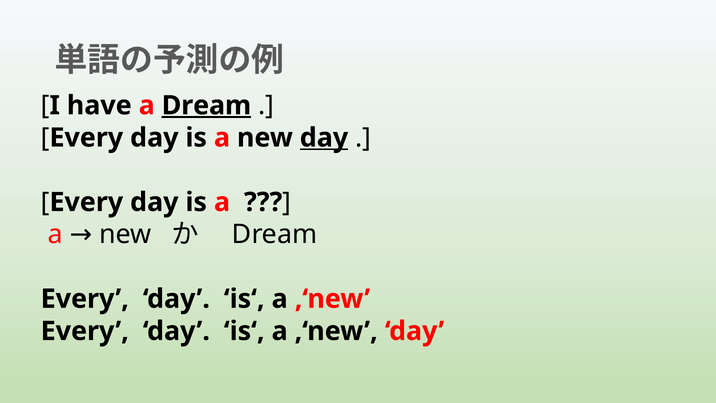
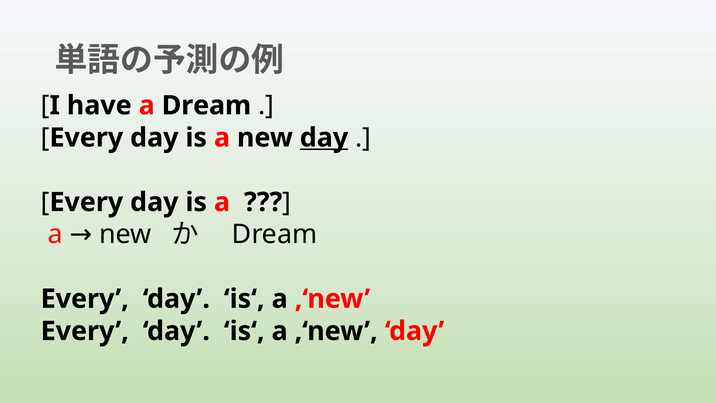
Dream at (206, 105) underline: present -> none
